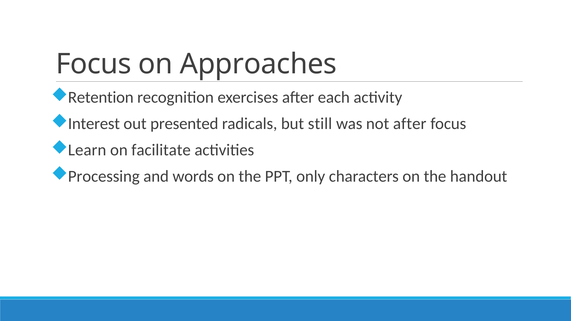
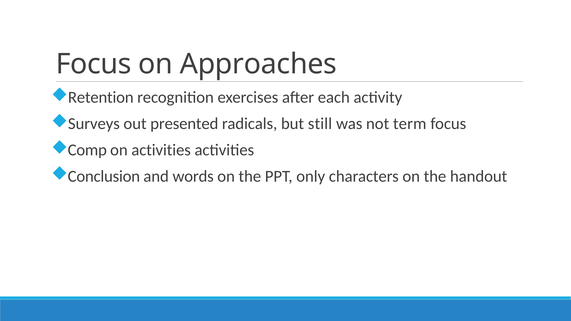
Interest: Interest -> Surveys
not after: after -> term
Learn: Learn -> Comp
on facilitate: facilitate -> activities
Processing: Processing -> Conclusion
